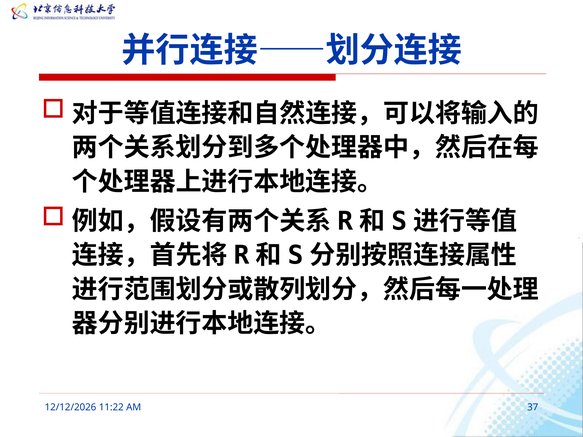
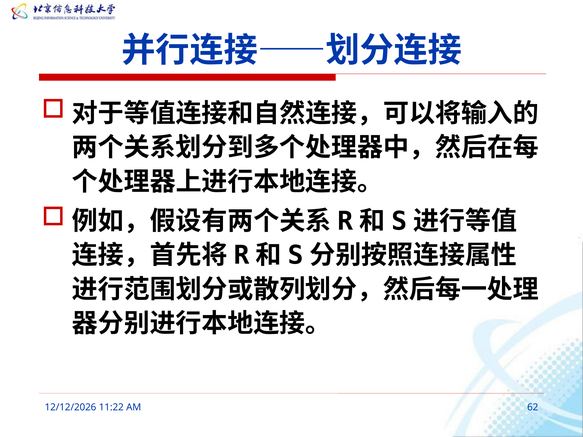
37: 37 -> 62
